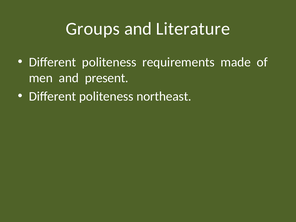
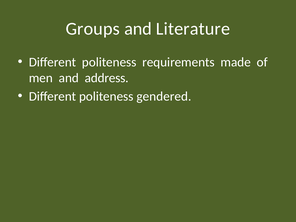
present: present -> address
northeast: northeast -> gendered
